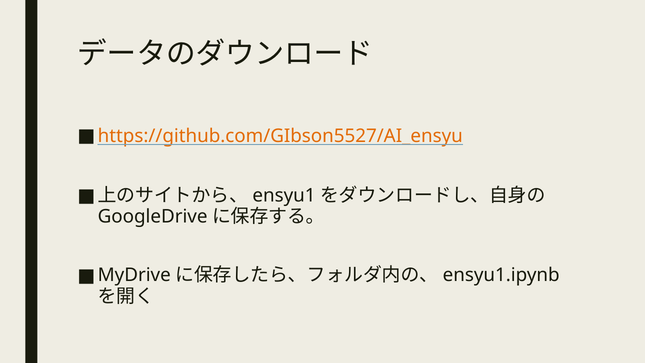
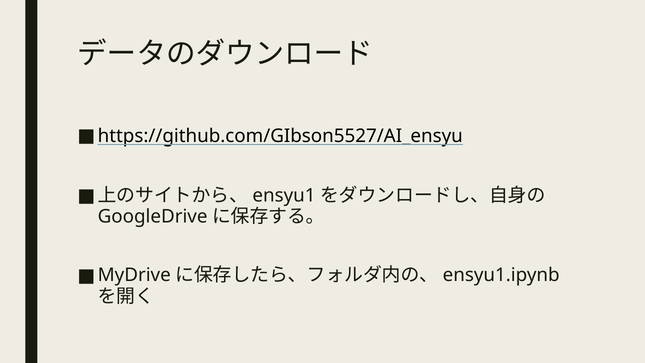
https://github.com/GIbson5527/AI_ensyu colour: orange -> black
